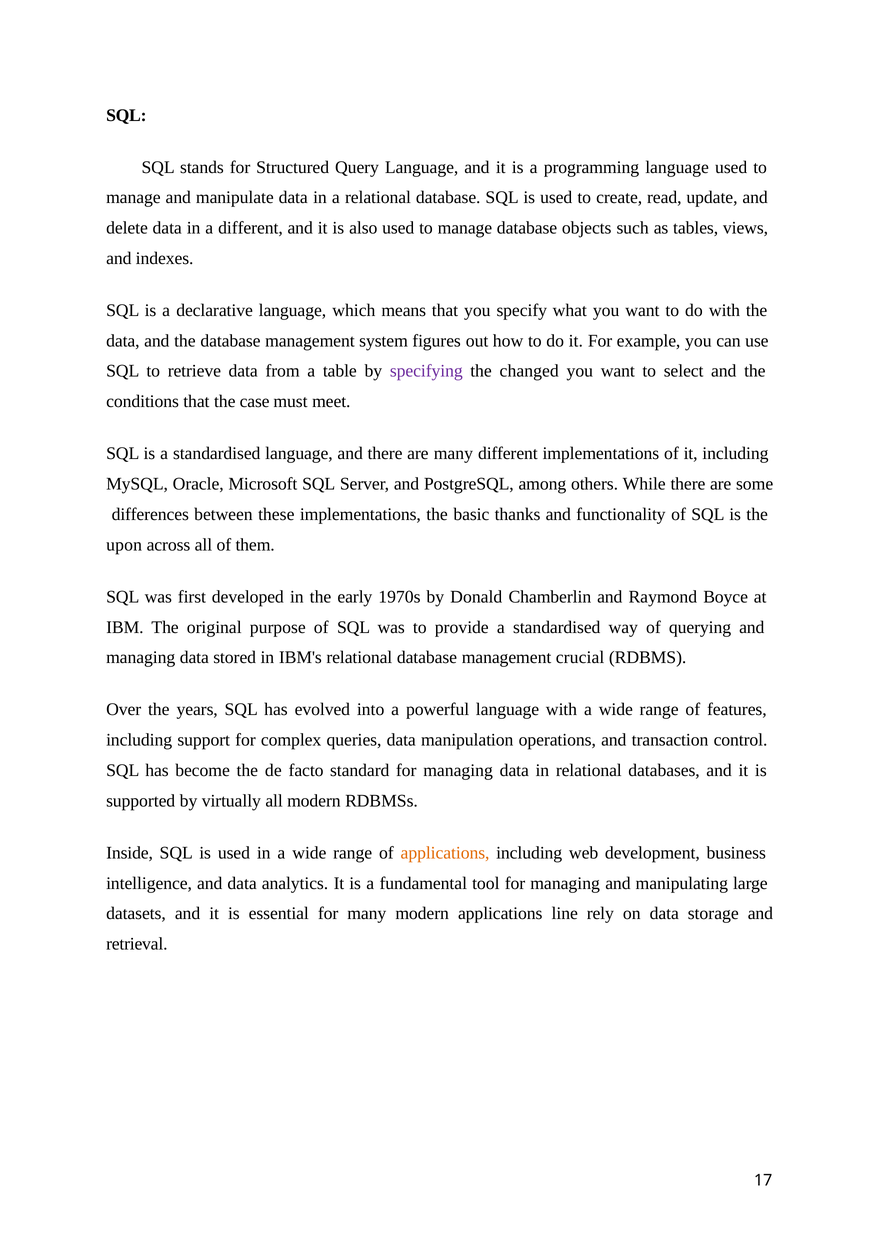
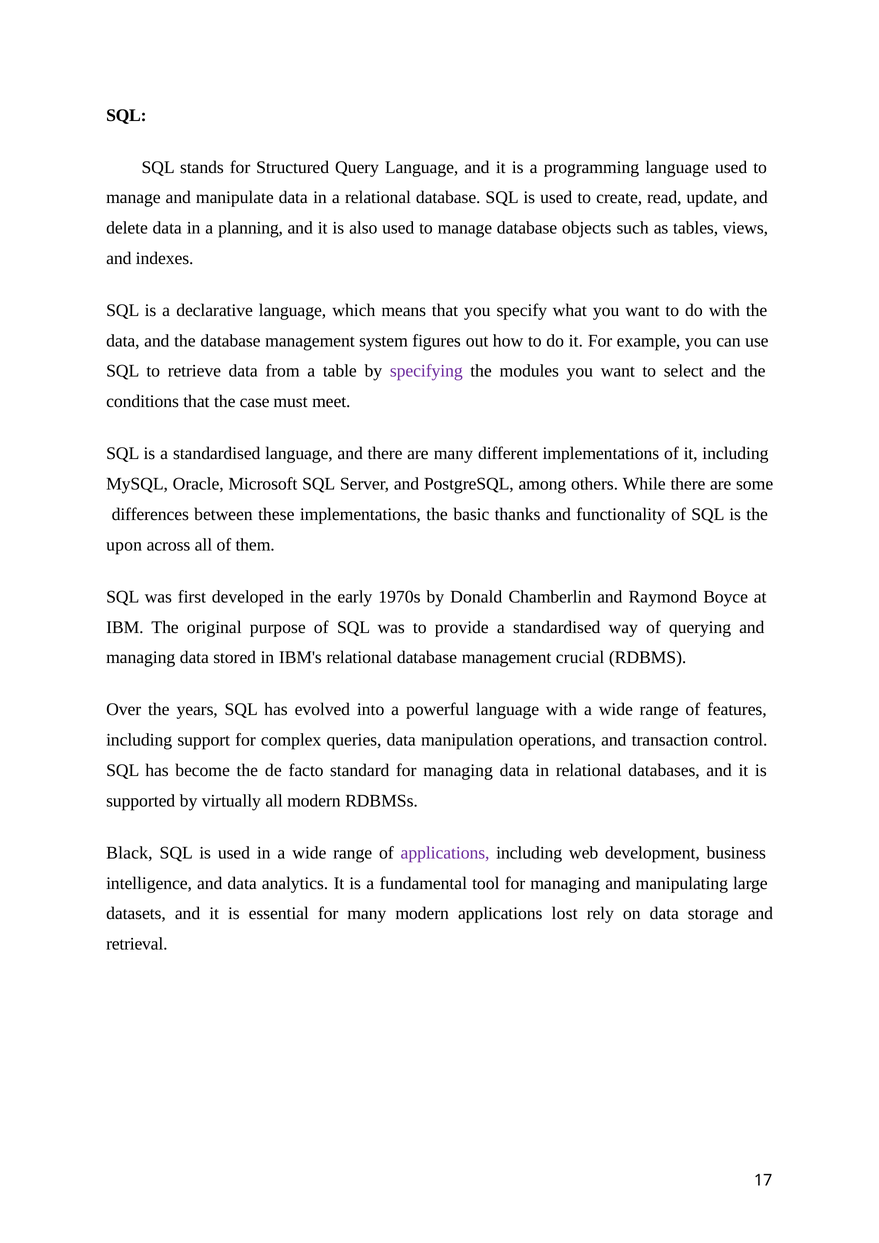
a different: different -> planning
changed: changed -> modules
Inside: Inside -> Black
applications at (445, 853) colour: orange -> purple
line: line -> lost
